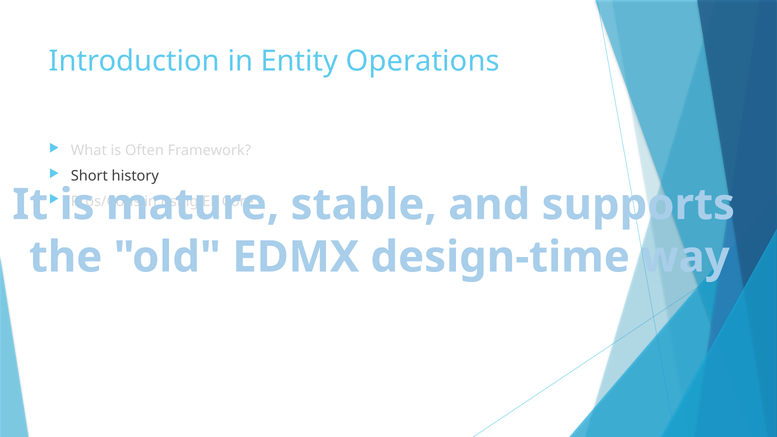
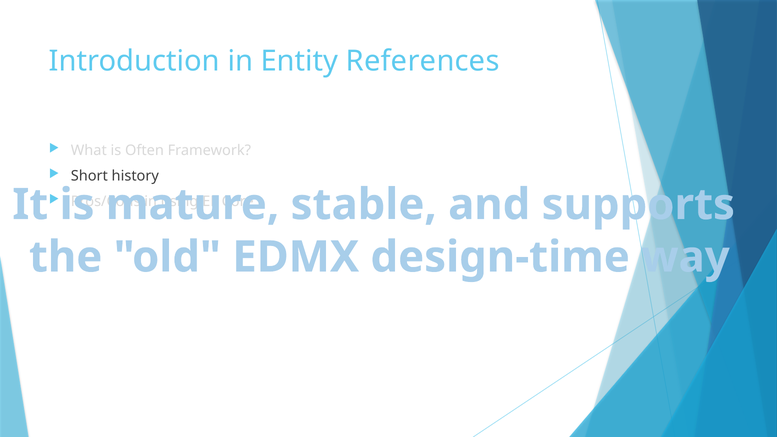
Operations: Operations -> References
